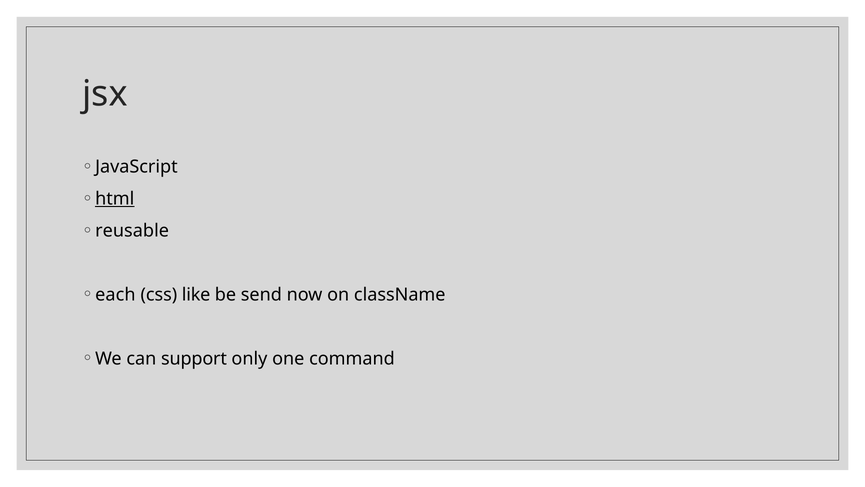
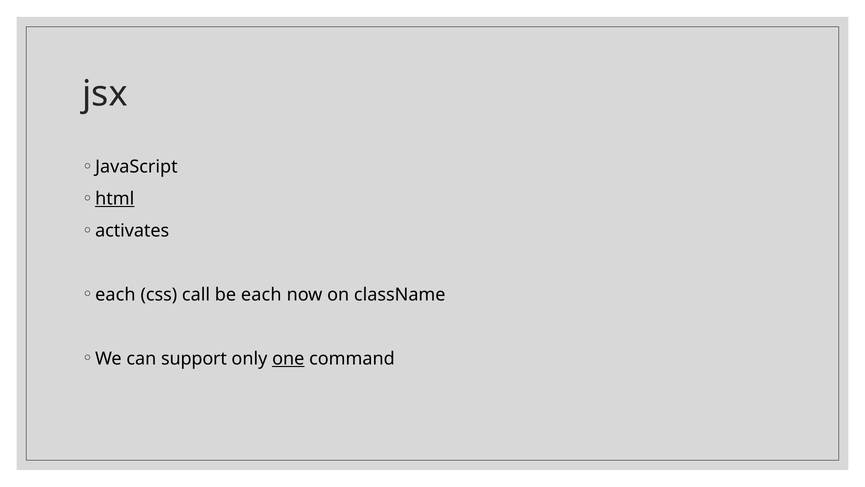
reusable: reusable -> activates
like: like -> call
be send: send -> each
one underline: none -> present
